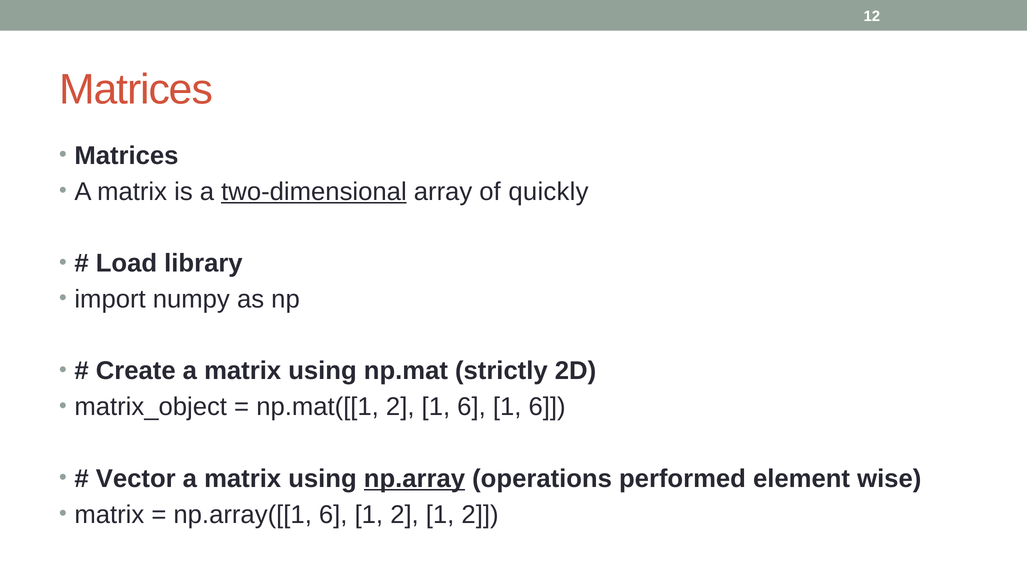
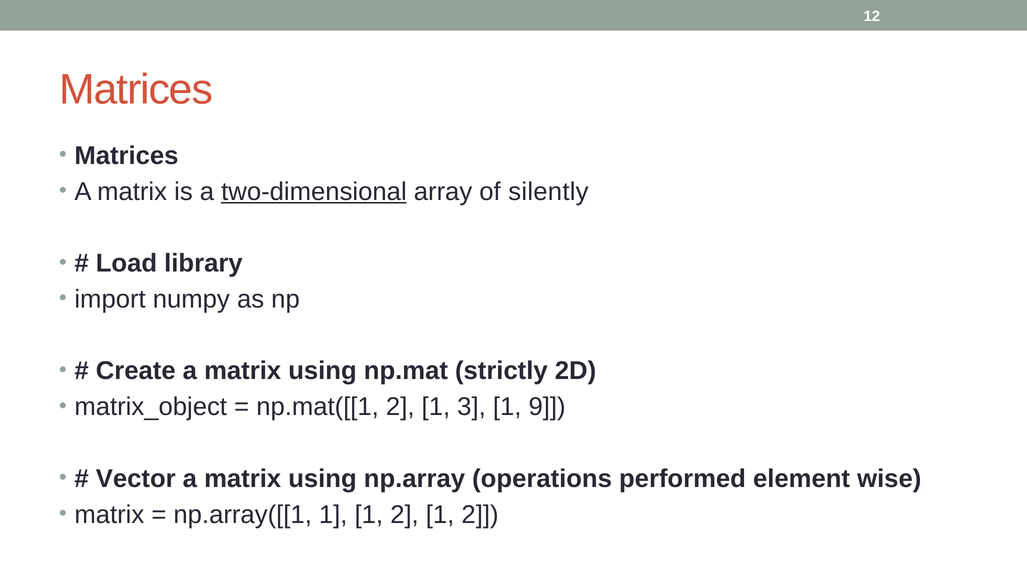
quickly: quickly -> silently
2 1 6: 6 -> 3
6 at (547, 407): 6 -> 9
np.array underline: present -> none
np.array([[1 6: 6 -> 1
